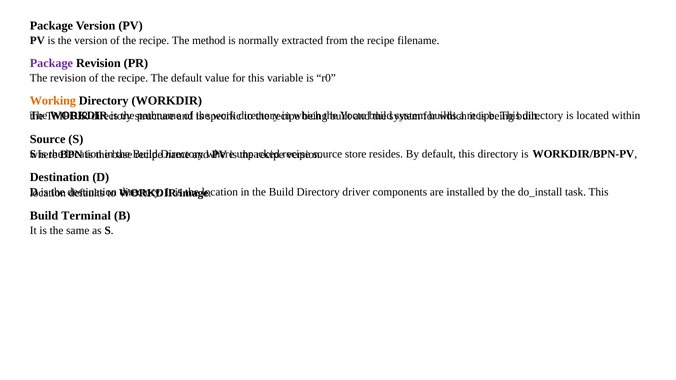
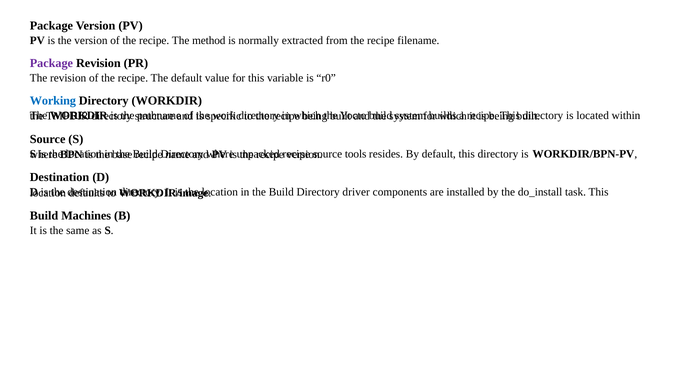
Working colour: orange -> blue
store: store -> tools
Terminal: Terminal -> Machines
